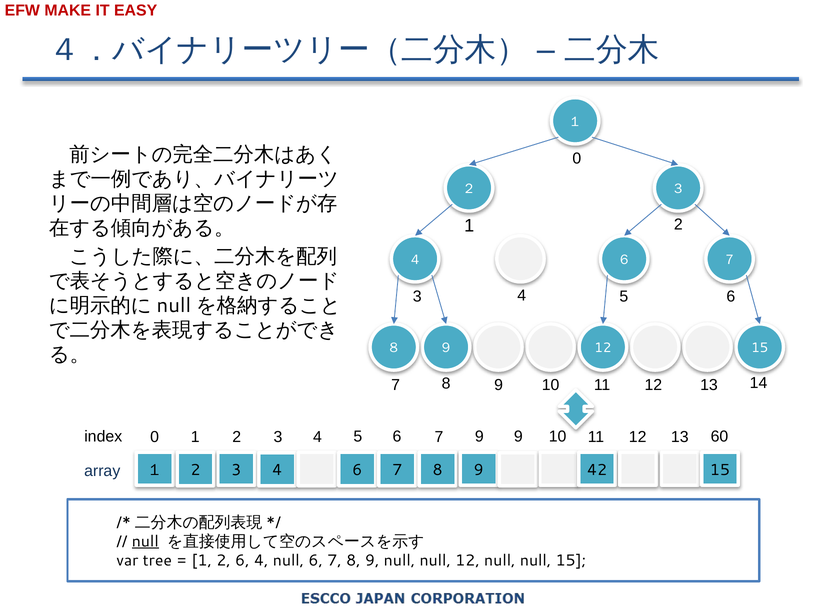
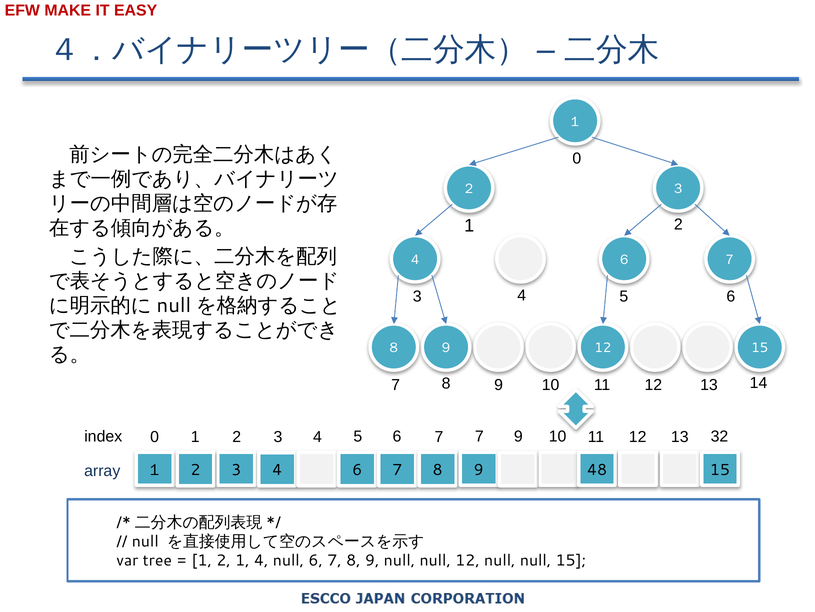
7 9: 9 -> 7
60: 60 -> 32
42: 42 -> 48
null at (145, 541) underline: present -> none
1 2 6: 6 -> 1
